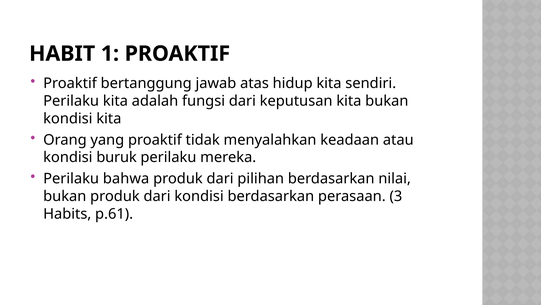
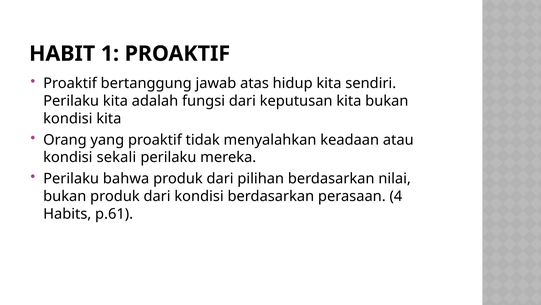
buruk: buruk -> sekali
3: 3 -> 4
